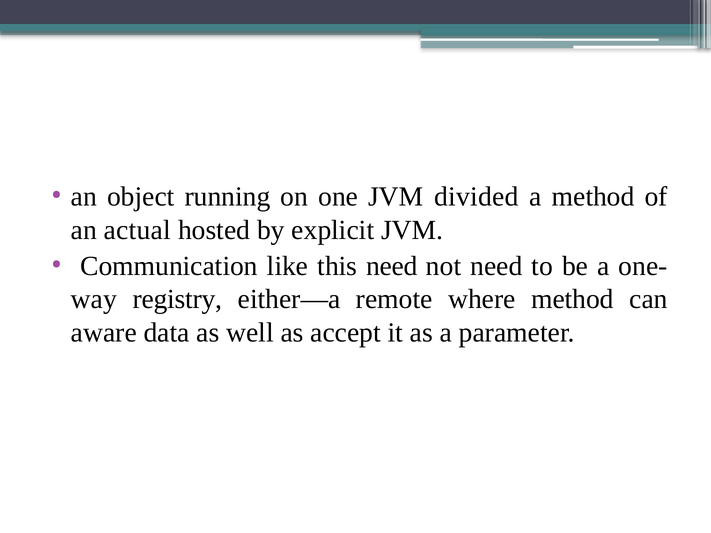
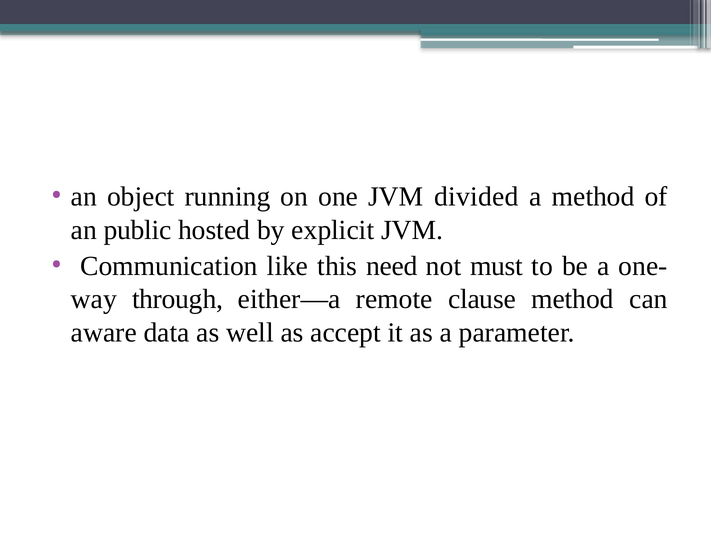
actual: actual -> public
not need: need -> must
registry: registry -> through
where: where -> clause
